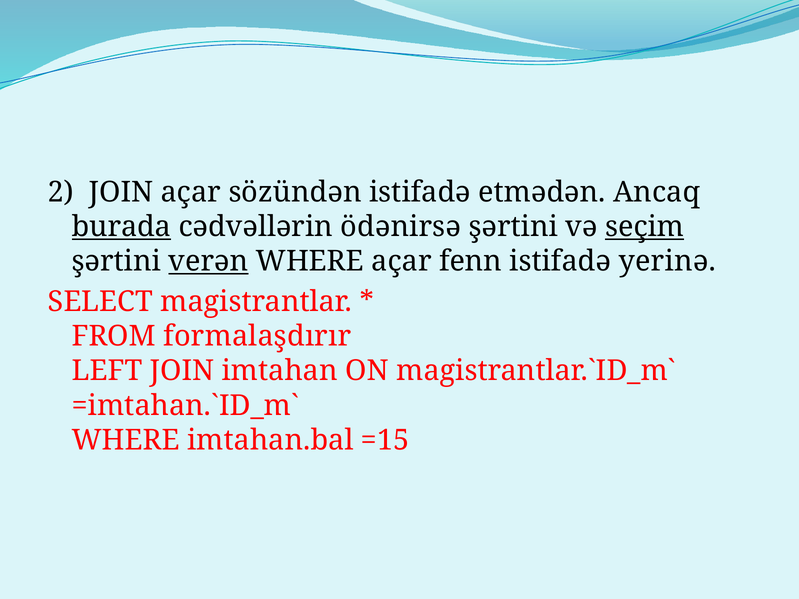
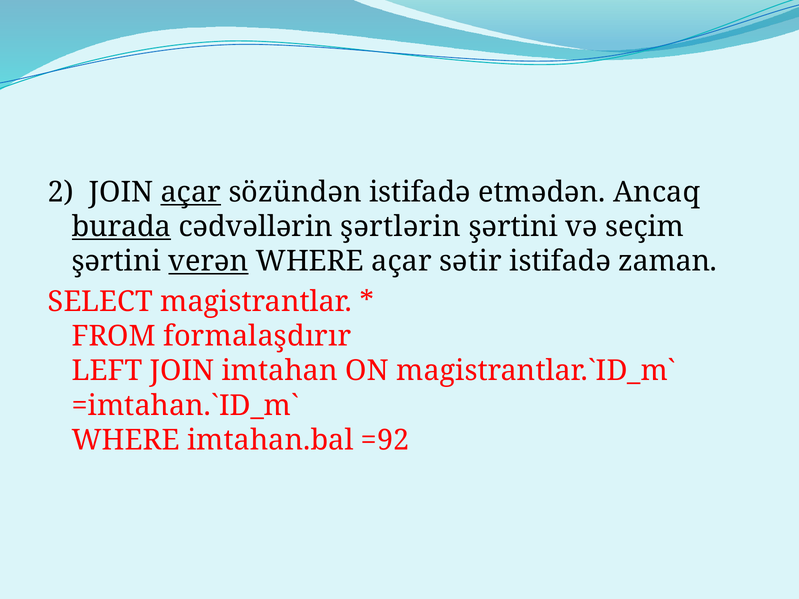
açar at (191, 192) underline: none -> present
ödənirsə: ödənirsə -> şərtlərin
seçim underline: present -> none
fenn: fenn -> sətir
yerinə: yerinə -> zaman
=15: =15 -> =92
